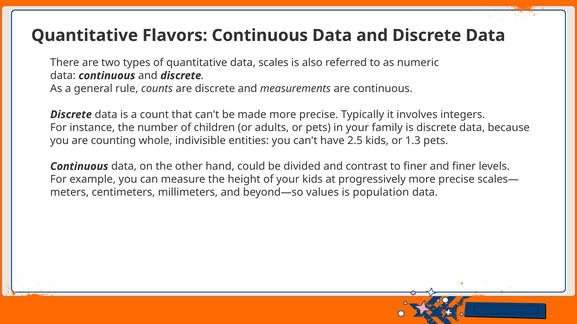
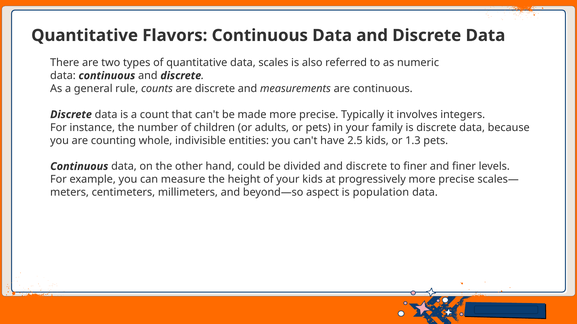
divided and contrast: contrast -> discrete
values: values -> aspect
